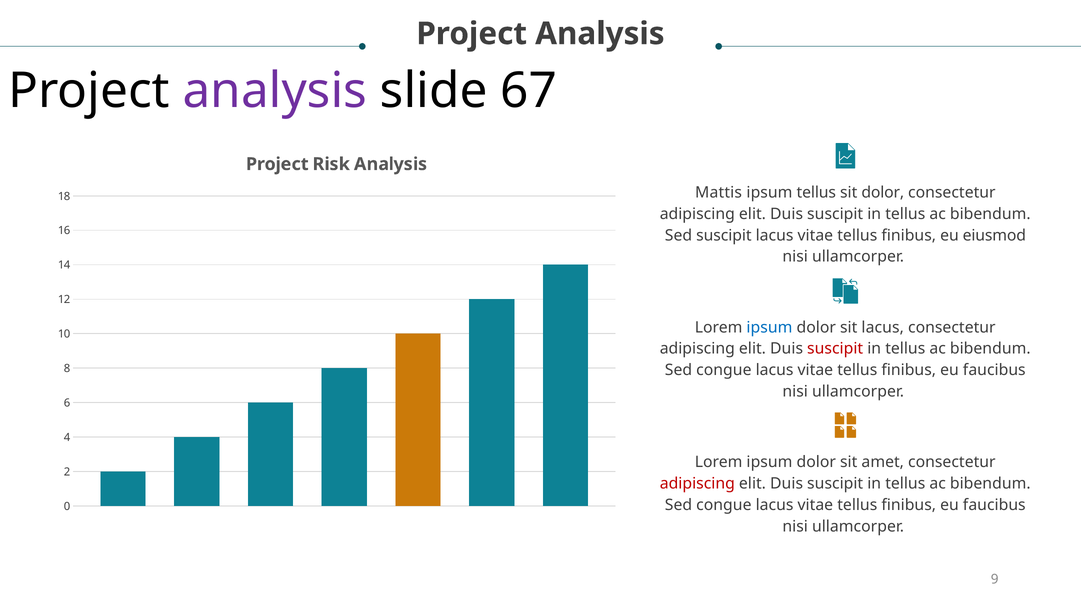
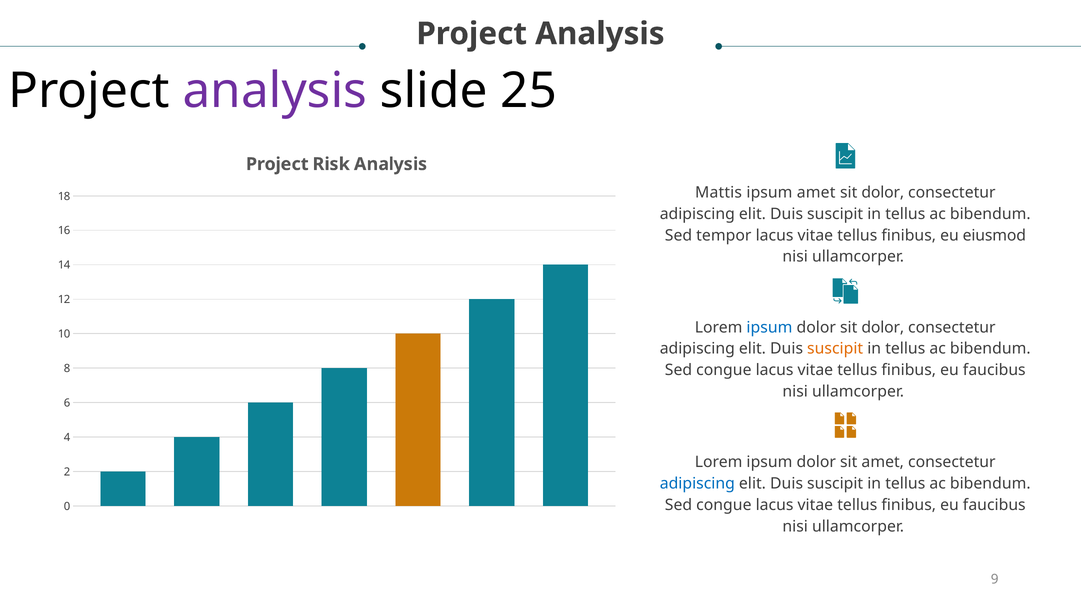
67: 67 -> 25
ipsum tellus: tellus -> amet
Sed suscipit: suscipit -> tempor
dolor sit lacus: lacus -> dolor
suscipit at (835, 349) colour: red -> orange
adipiscing at (697, 484) colour: red -> blue
